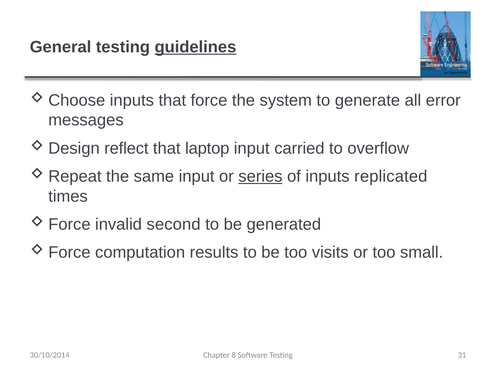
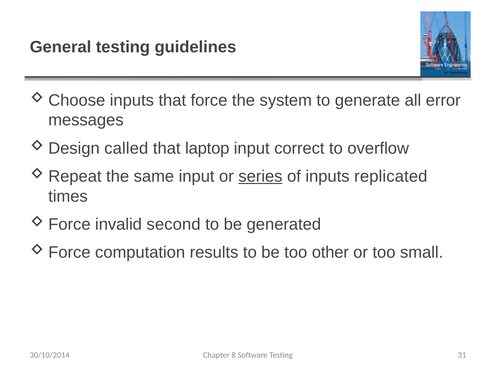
guidelines underline: present -> none
reflect: reflect -> called
carried: carried -> correct
visits: visits -> other
